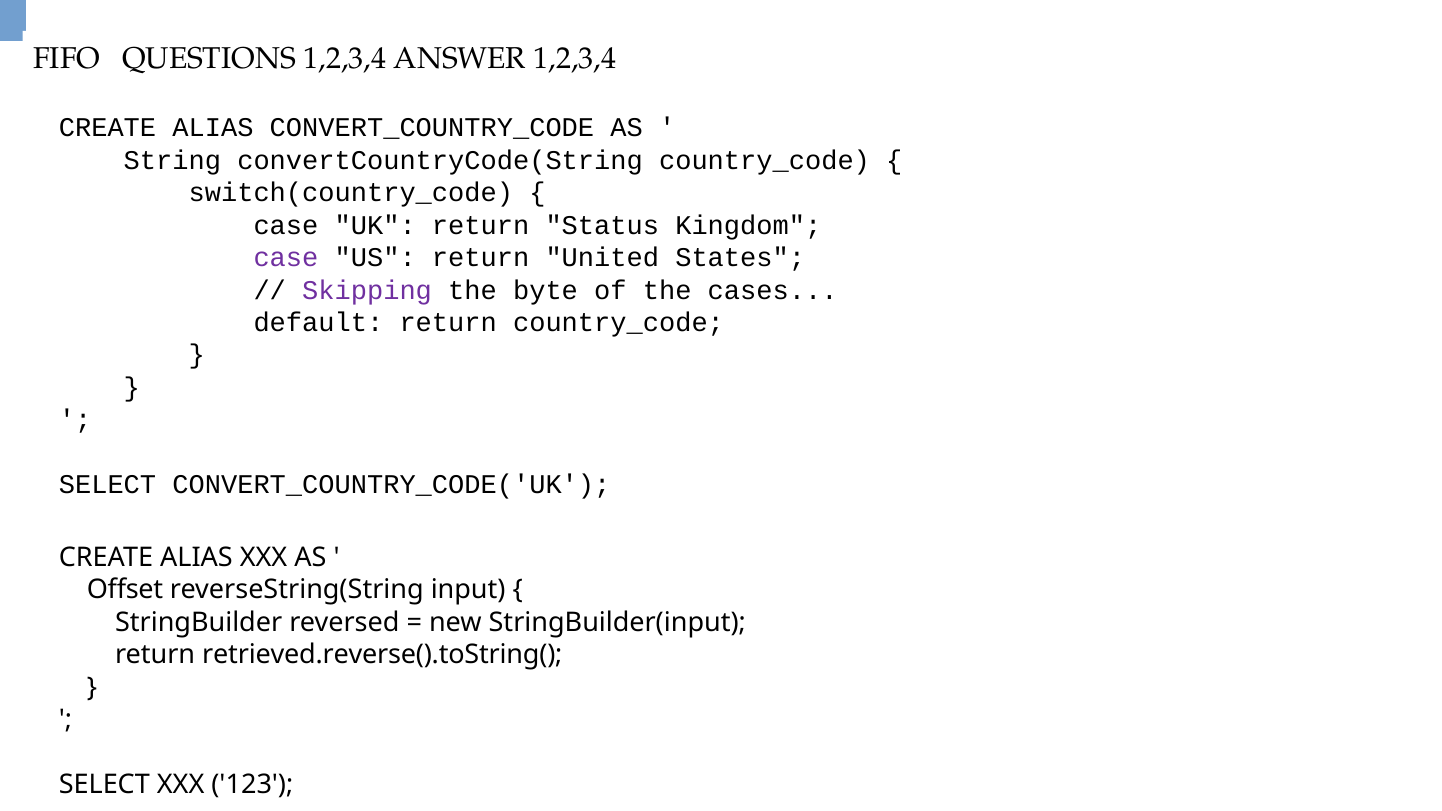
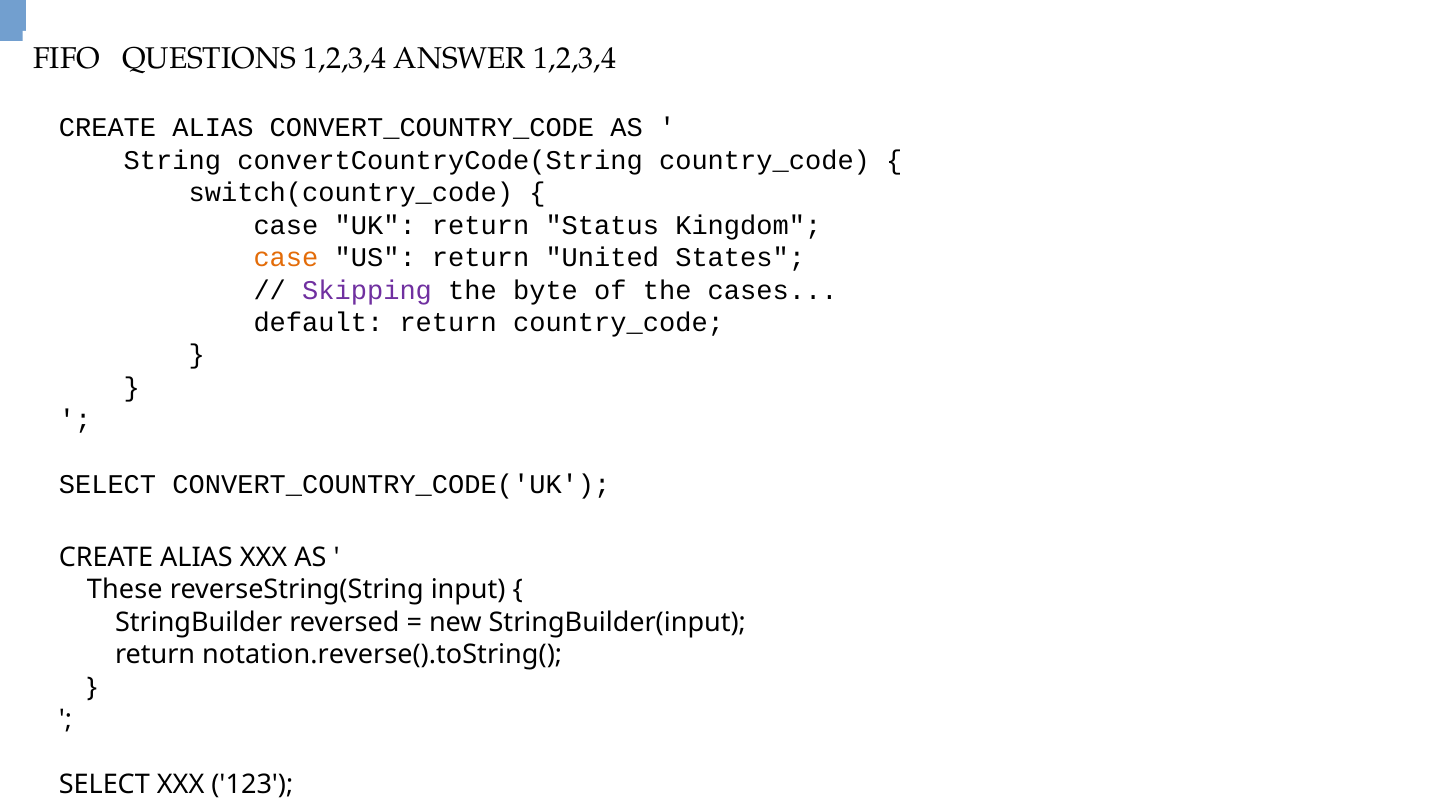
case at (286, 258) colour: purple -> orange
Offset: Offset -> These
retrieved.reverse().toString(: retrieved.reverse().toString( -> notation.reverse().toString(
